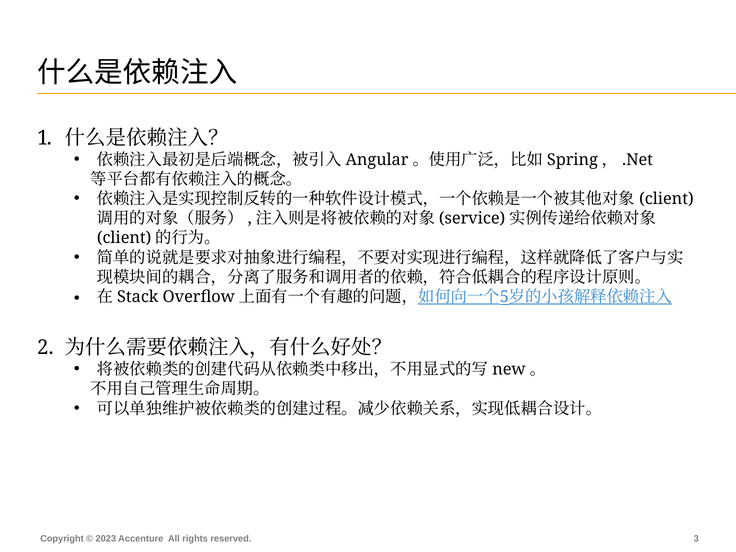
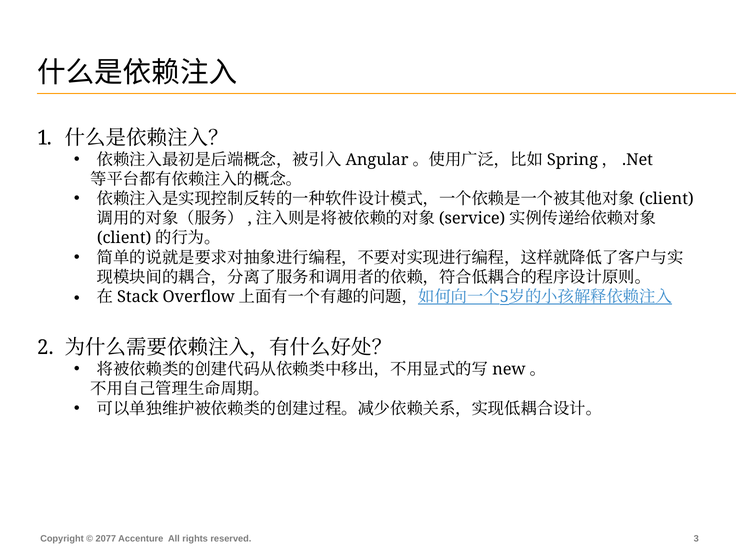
2023: 2023 -> 2077
